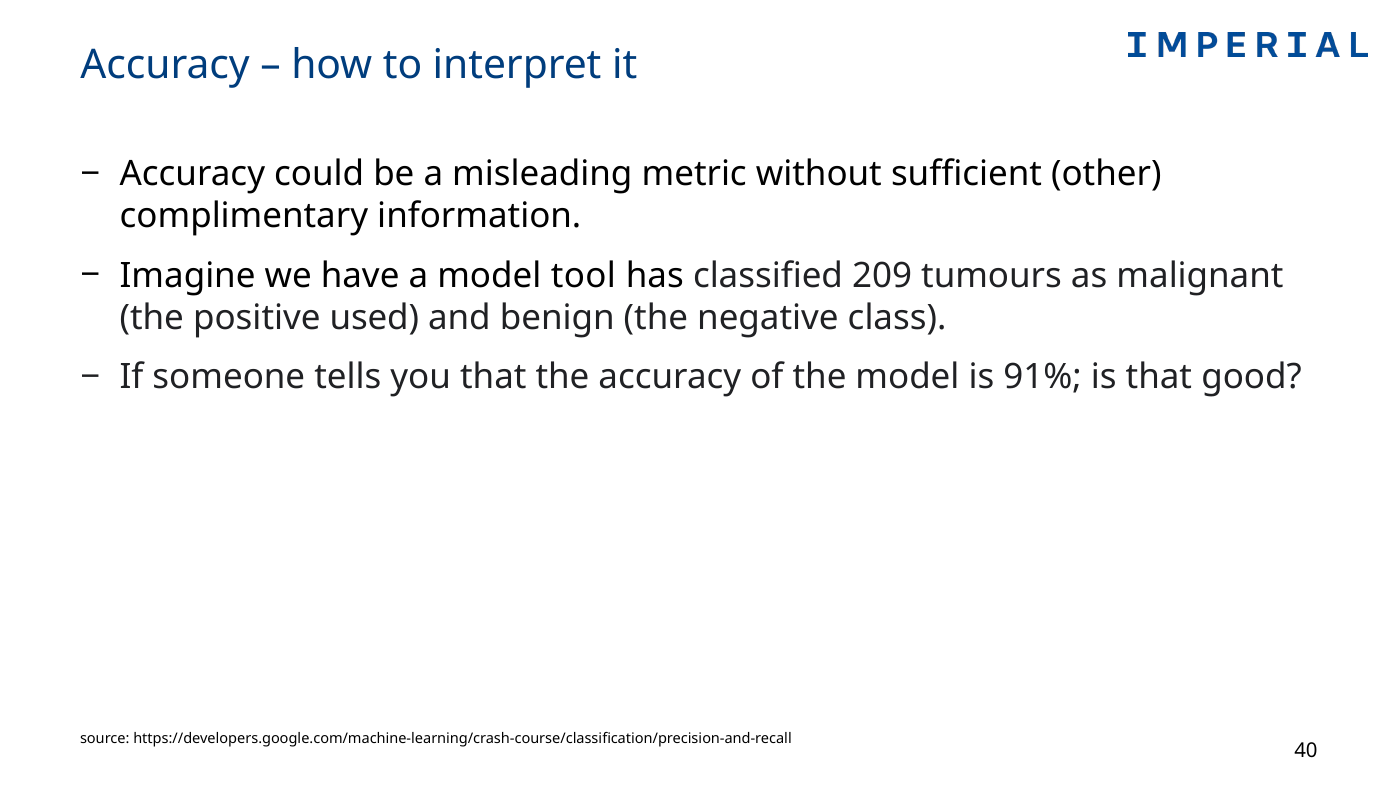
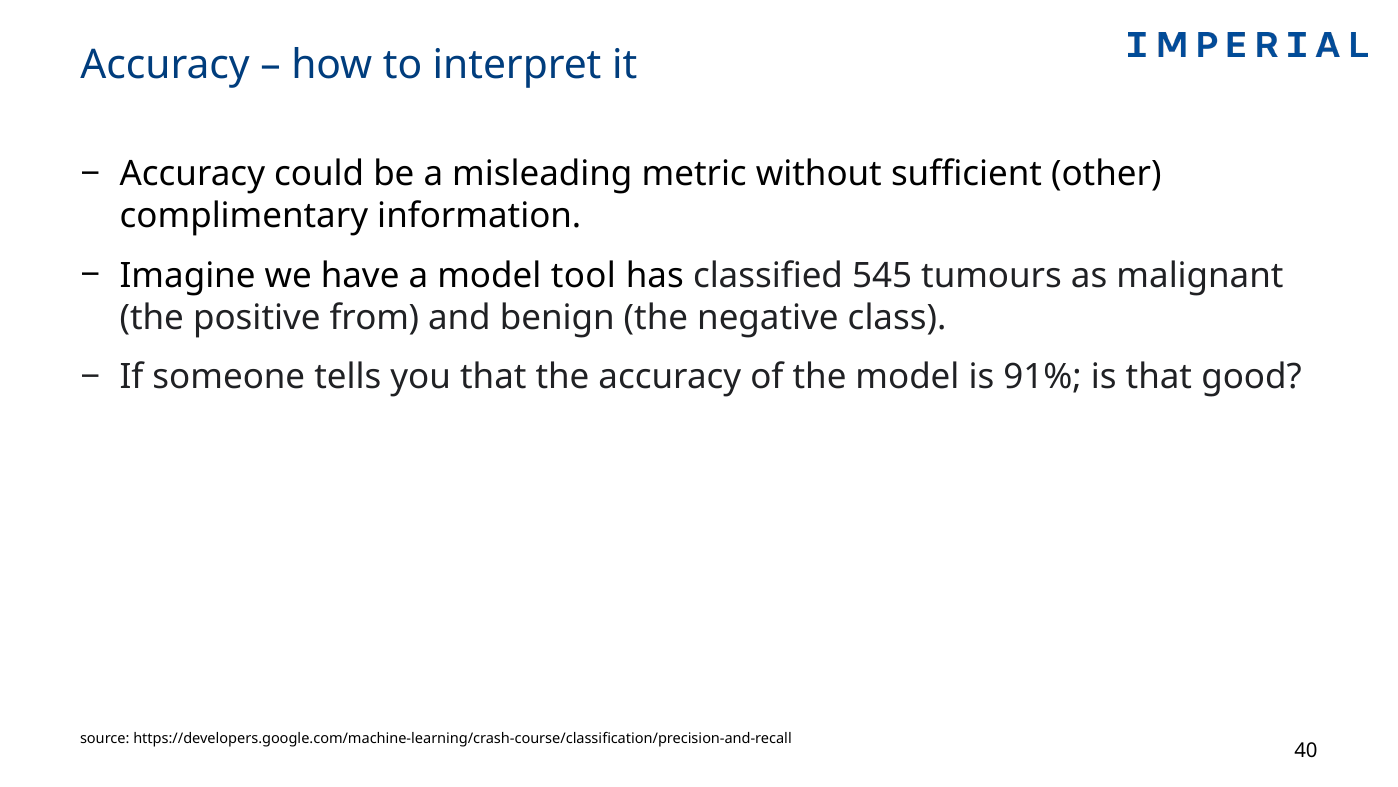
209: 209 -> 545
used: used -> from
